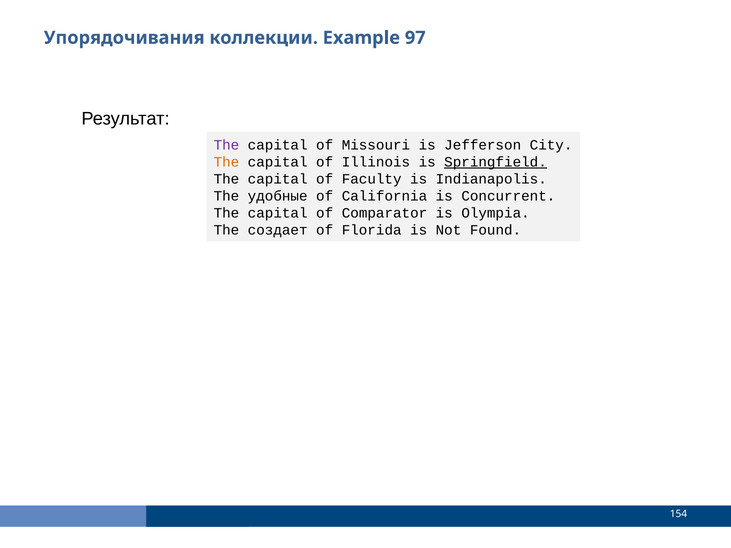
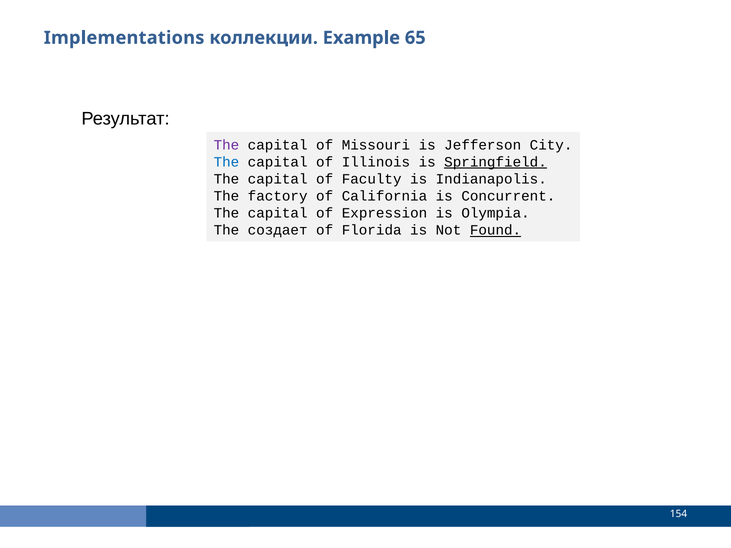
Упорядочивания: Упорядочивания -> Implementations
97: 97 -> 65
The at (226, 162) colour: orange -> blue
удобные: удобные -> factory
Comparator: Comparator -> Expression
Found underline: none -> present
